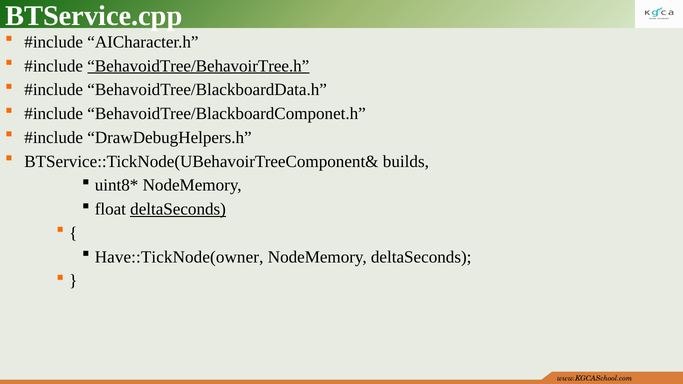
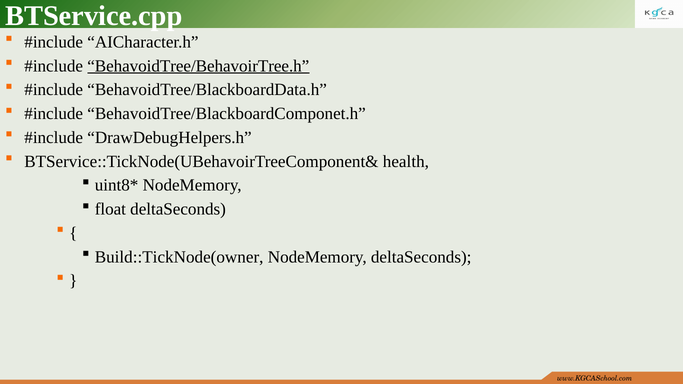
builds: builds -> health
deltaSeconds at (178, 209) underline: present -> none
Have::TickNode(owner: Have::TickNode(owner -> Build::TickNode(owner
